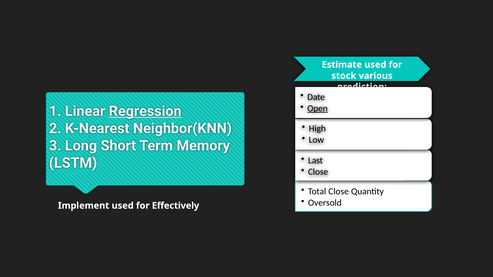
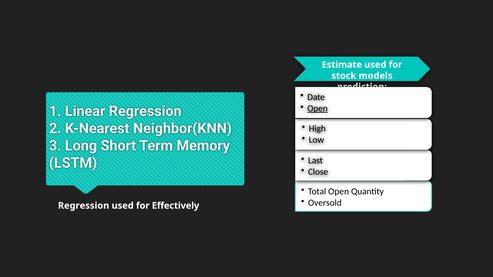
various: various -> models
Regression at (145, 111) underline: present -> none
Total Close: Close -> Open
Implement at (84, 206): Implement -> Regression
